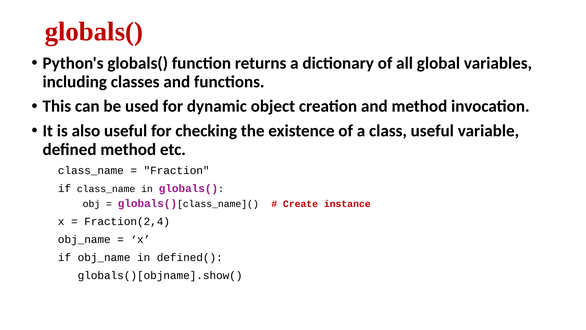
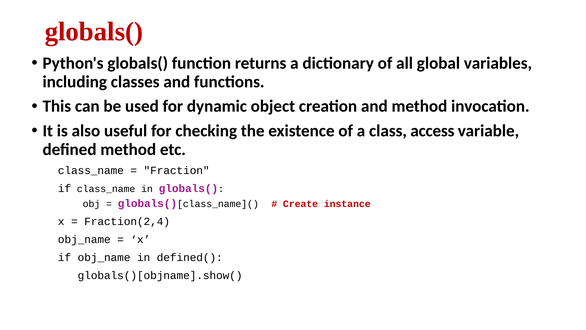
class useful: useful -> access
